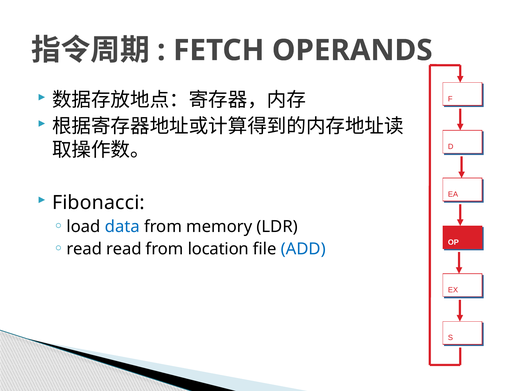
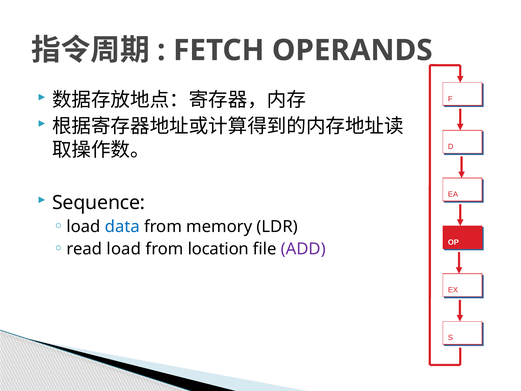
Fibonacci: Fibonacci -> Sequence
read read: read -> load
ADD colour: blue -> purple
